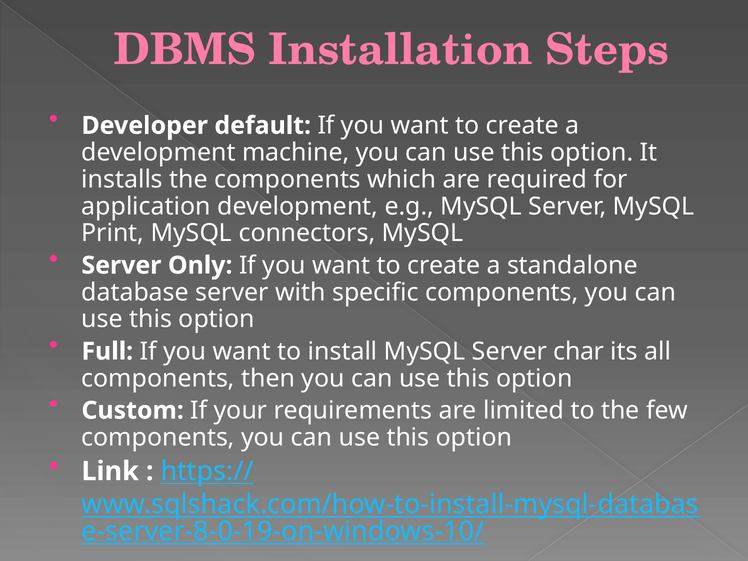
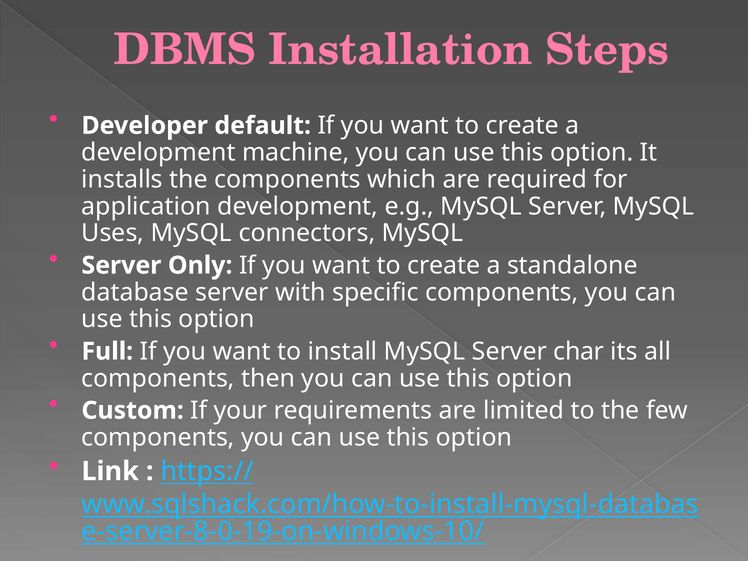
Print: Print -> Uses
